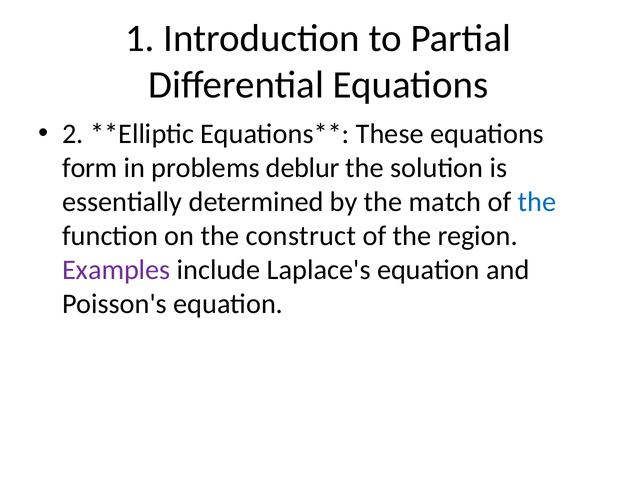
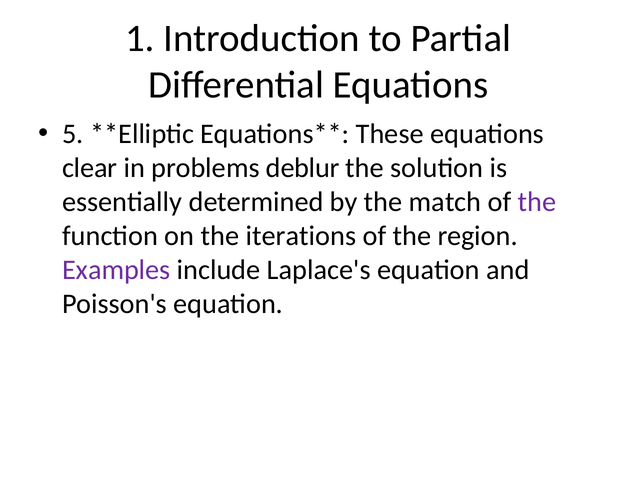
2: 2 -> 5
form: form -> clear
the at (537, 202) colour: blue -> purple
construct: construct -> iterations
